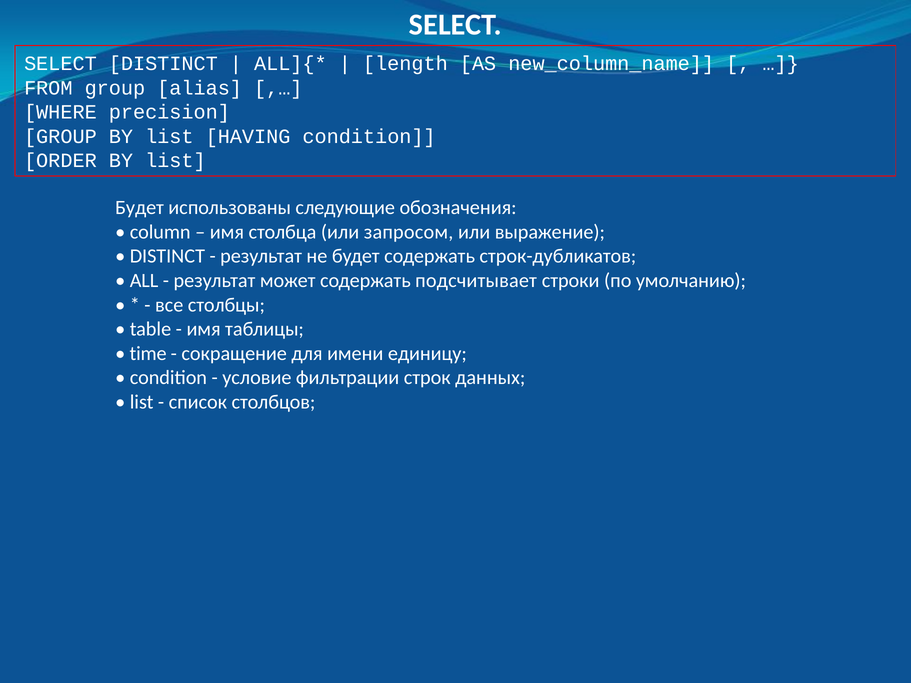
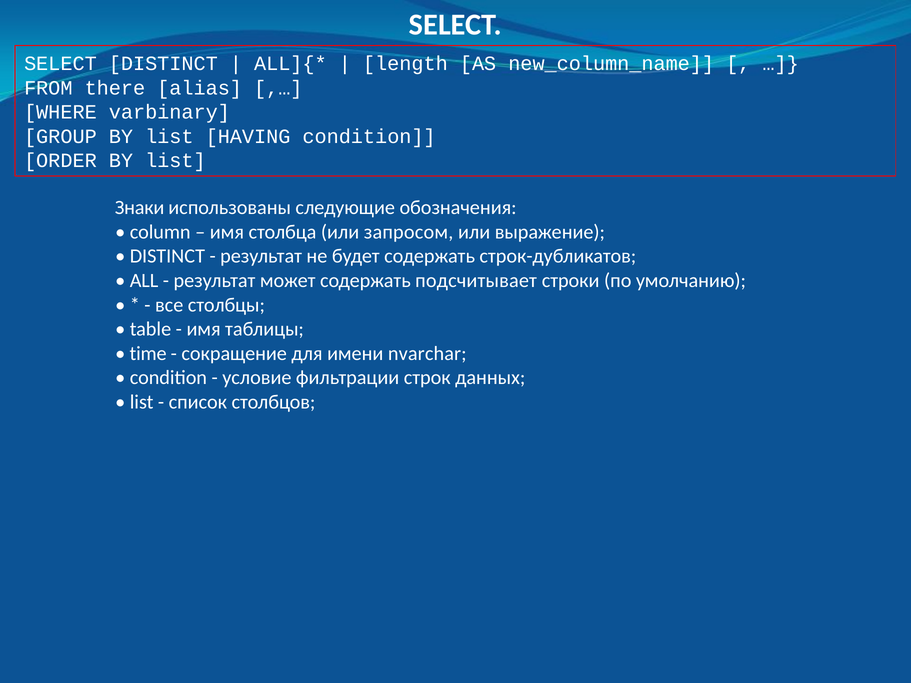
FROM group: group -> there
precision: precision -> varbinary
Будет at (140, 208): Будет -> Знаки
единицу: единицу -> nvarchar
